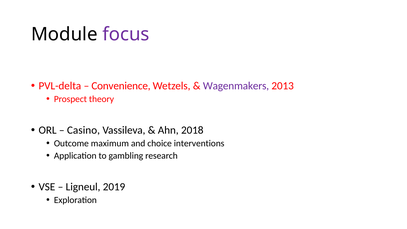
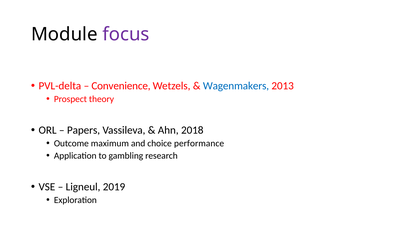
Wagenmakers colour: purple -> blue
Casino: Casino -> Papers
interventions: interventions -> performance
